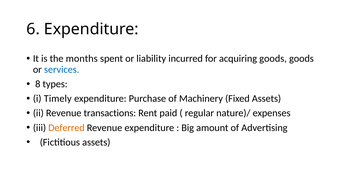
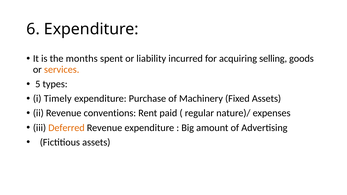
acquiring goods: goods -> selling
services colour: blue -> orange
8: 8 -> 5
transactions: transactions -> conventions
